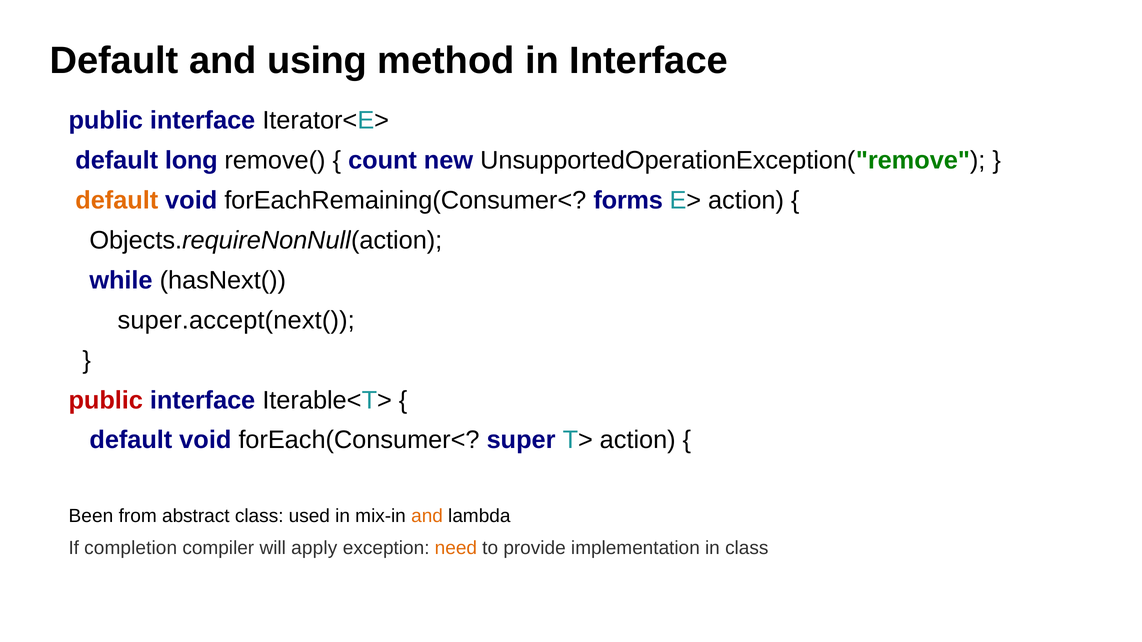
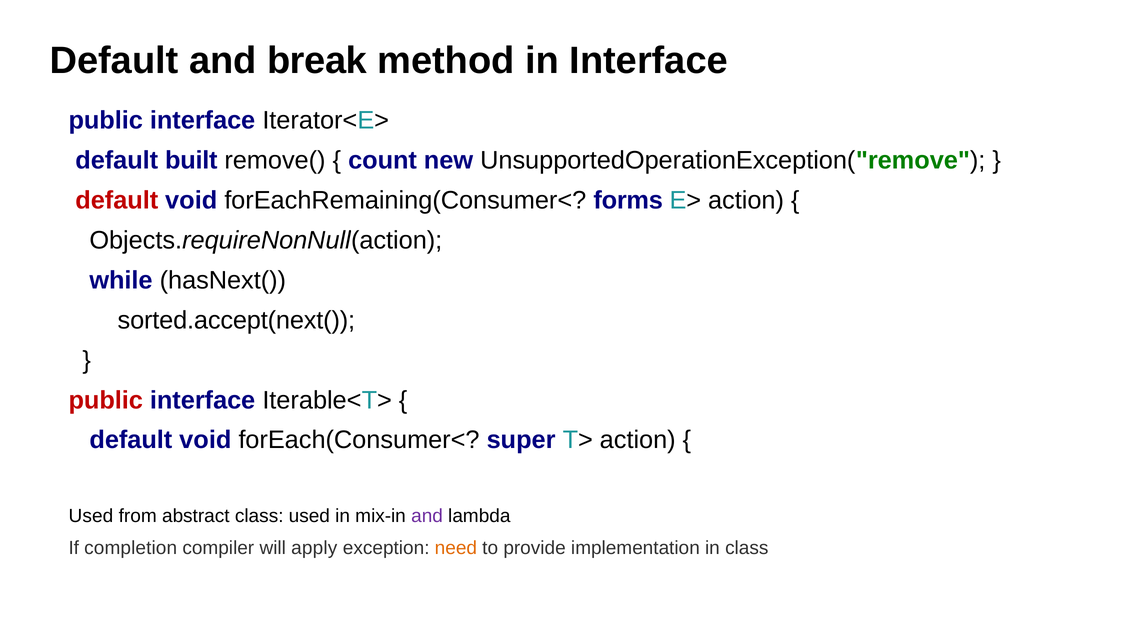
using: using -> break
long: long -> built
default at (117, 201) colour: orange -> red
super.accept(next(: super.accept(next( -> sorted.accept(next(
Been at (91, 516): Been -> Used
and at (427, 516) colour: orange -> purple
